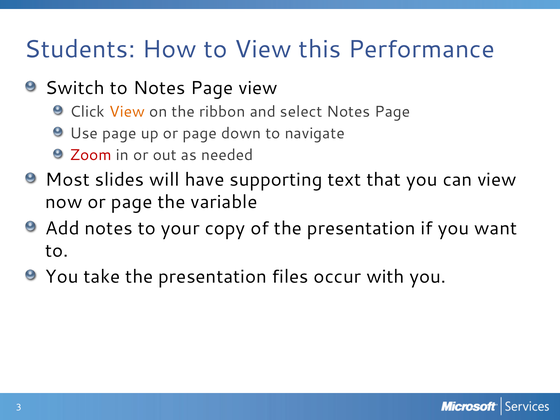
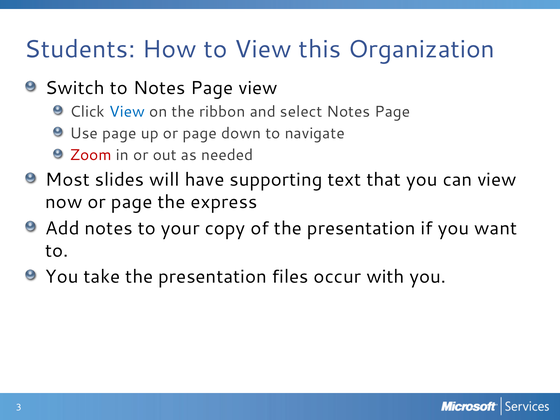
Performance: Performance -> Organization
View at (127, 112) colour: orange -> blue
variable: variable -> express
